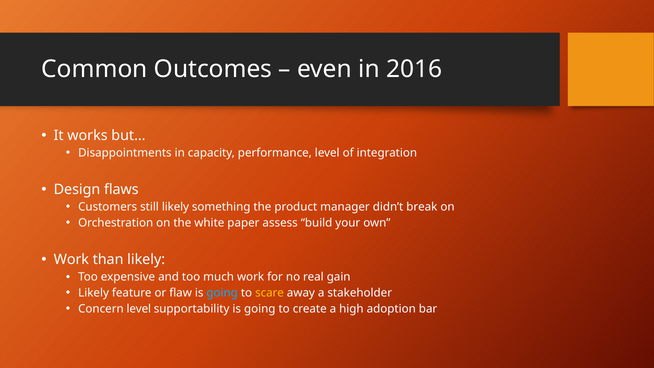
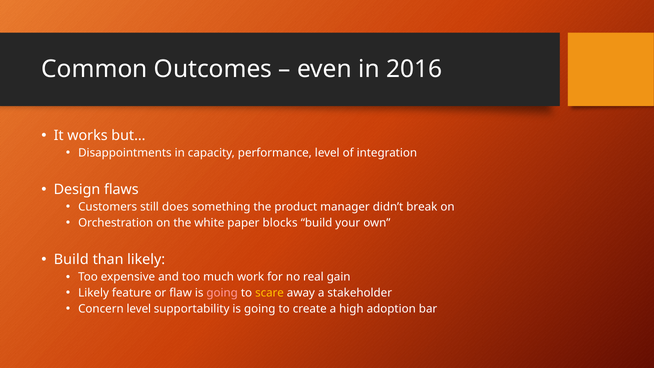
still likely: likely -> does
assess: assess -> blocks
Work at (71, 260): Work -> Build
going at (222, 293) colour: light blue -> pink
